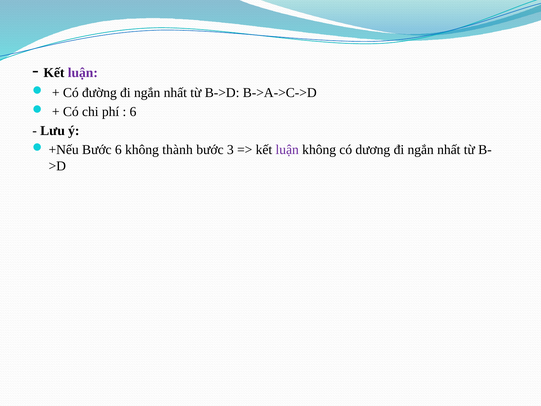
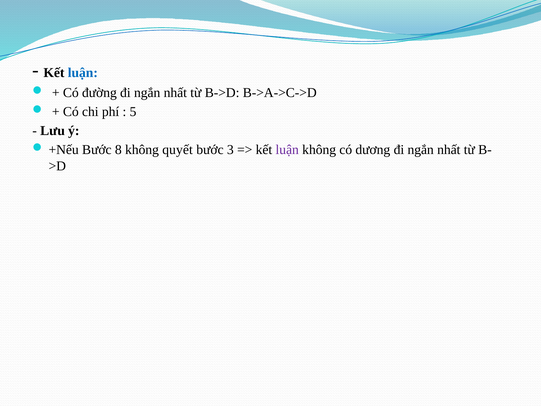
luận at (83, 73) colour: purple -> blue
6 at (133, 112): 6 -> 5
Bước 6: 6 -> 8
thành: thành -> quyết
